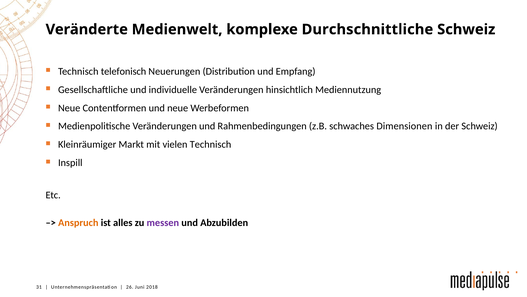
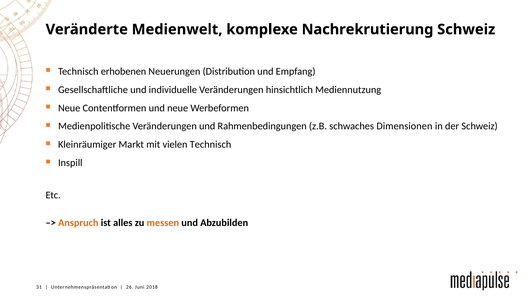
Durchschnittliche: Durchschnittliche -> Nachrekrutierung
telefonisch: telefonisch -> erhobenen
messen colour: purple -> orange
